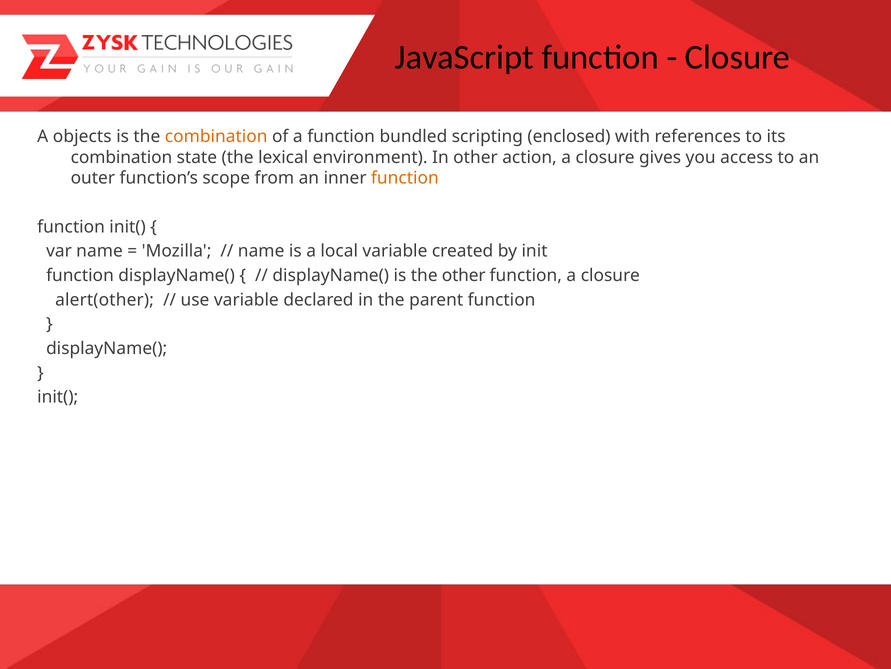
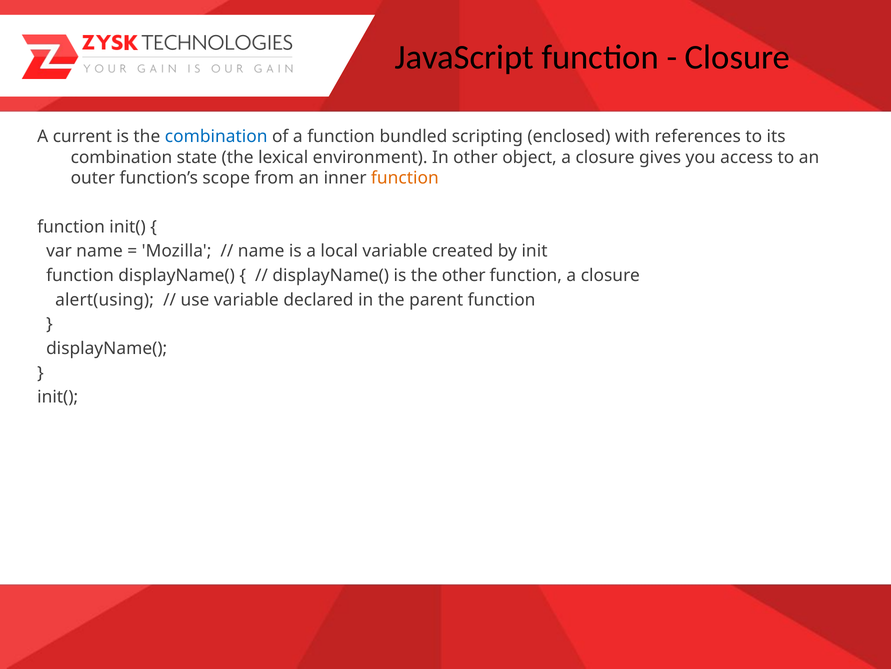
objects: objects -> current
combination at (216, 136) colour: orange -> blue
action: action -> object
alert(other: alert(other -> alert(using
